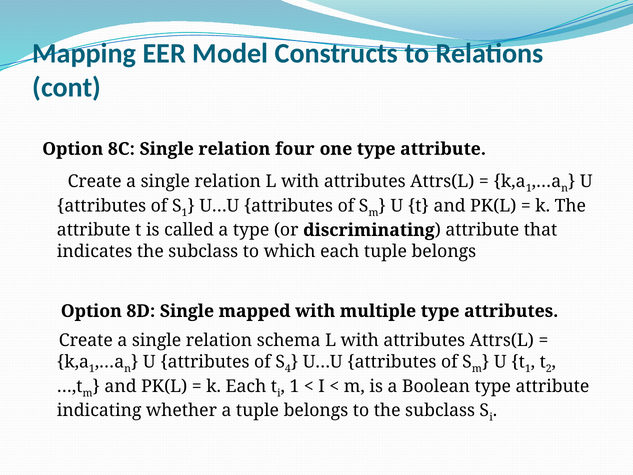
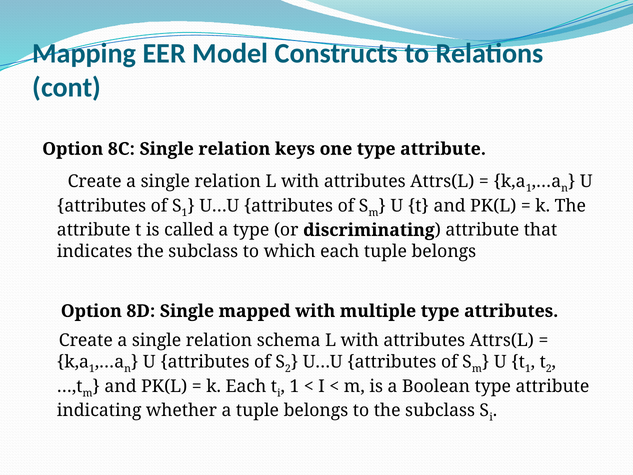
four: four -> keys
4 at (288, 369): 4 -> 2
